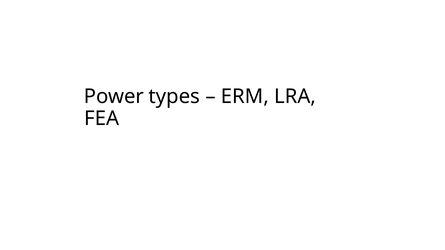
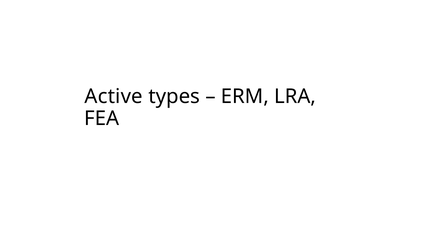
Power: Power -> Active
